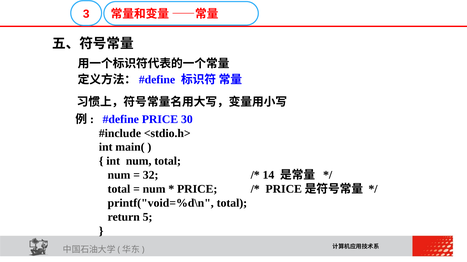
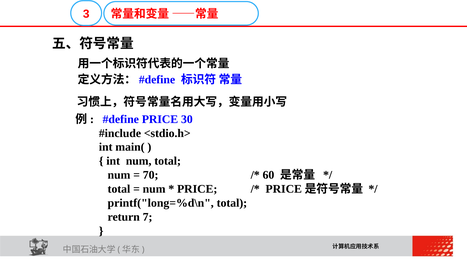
32: 32 -> 70
14: 14 -> 60
printf("void=%d\n: printf("void=%d\n -> printf("long=%d\n
5: 5 -> 7
